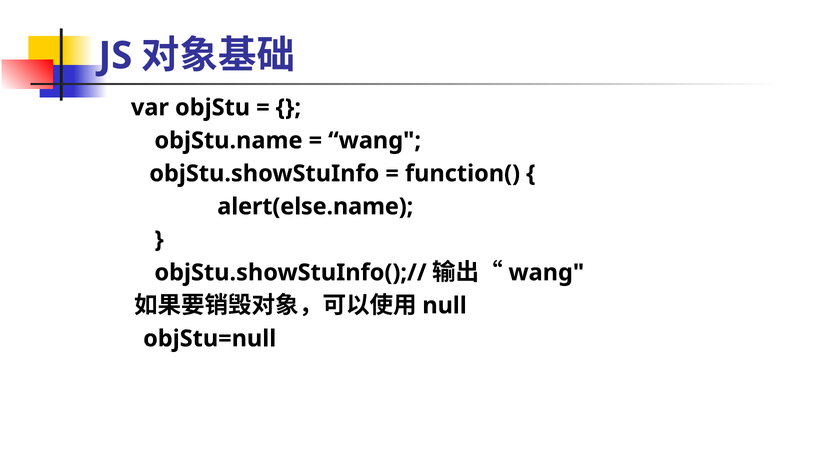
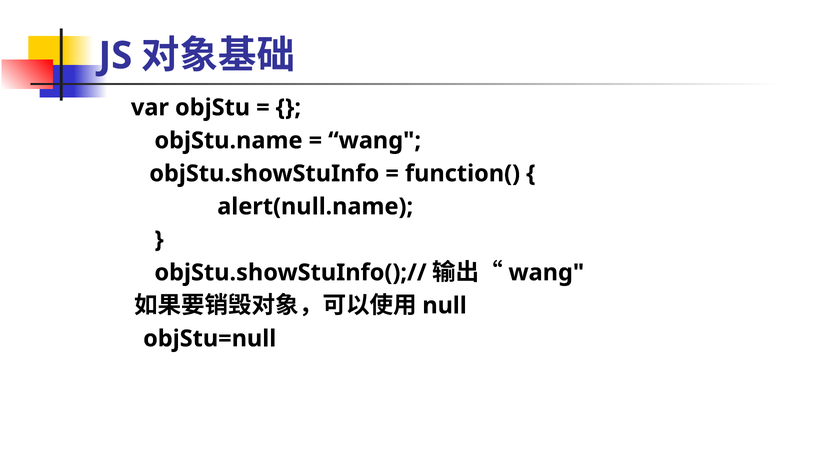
alert(else.name: alert(else.name -> alert(null.name
